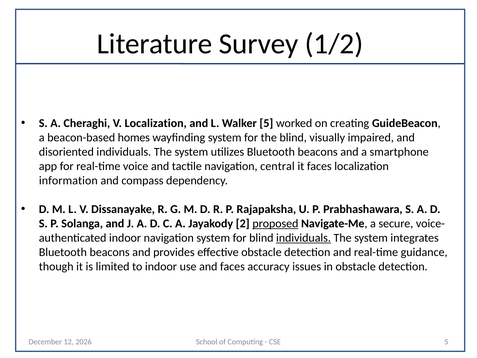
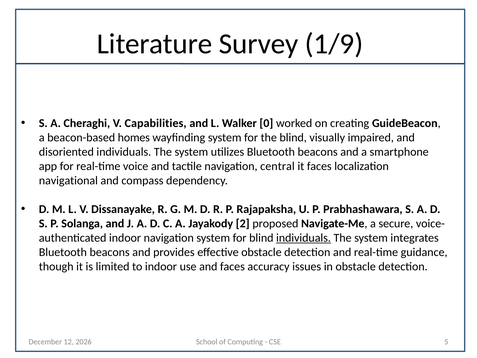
1/2: 1/2 -> 1/9
V Localization: Localization -> Capabilities
Walker 5: 5 -> 0
information: information -> navigational
proposed underline: present -> none
